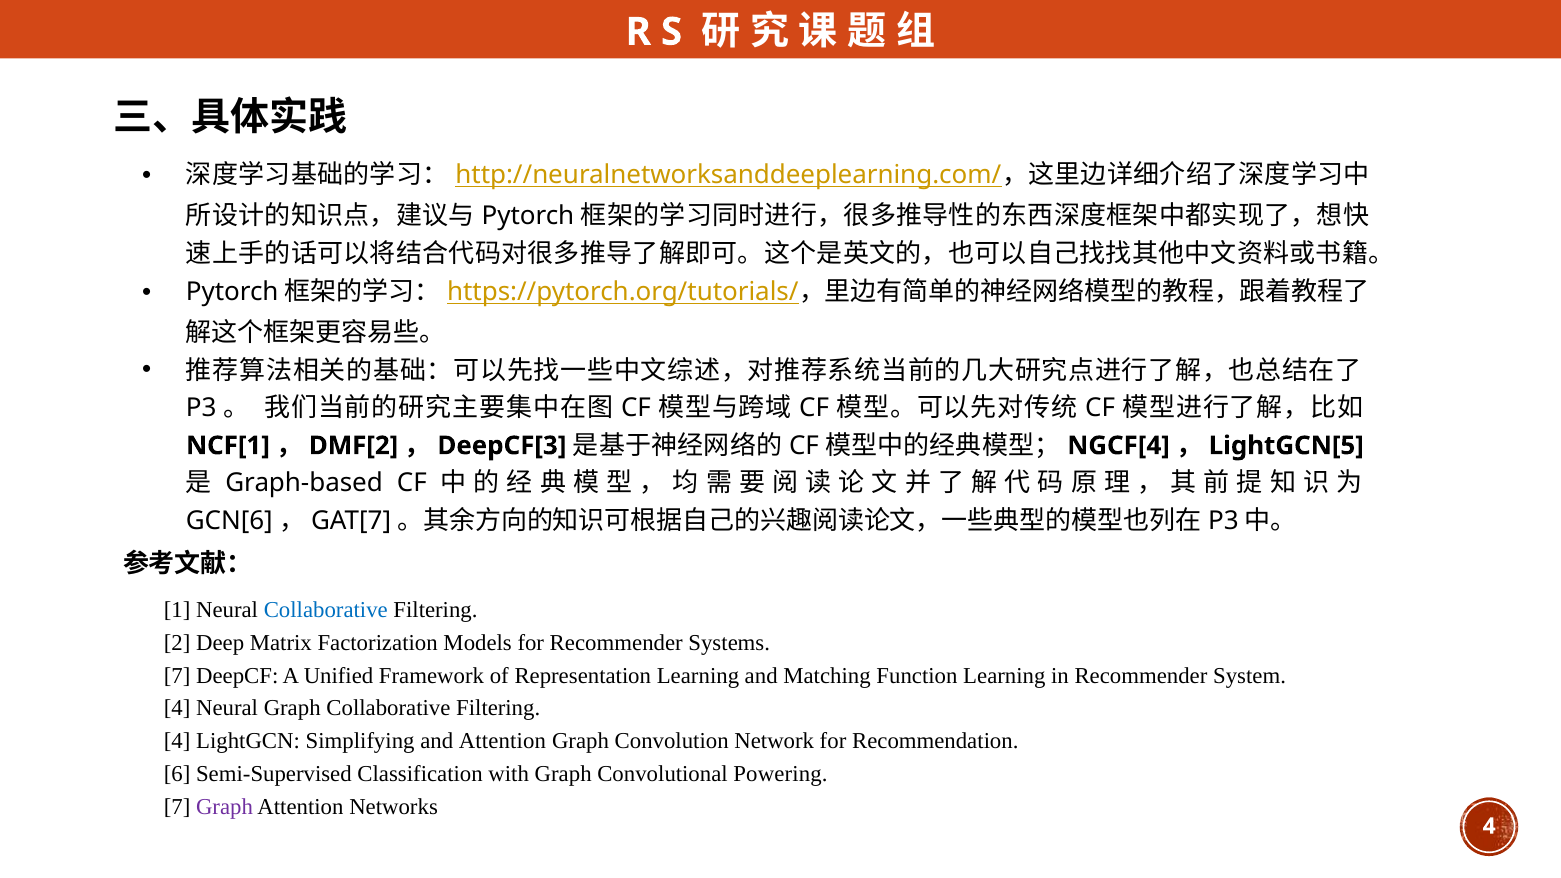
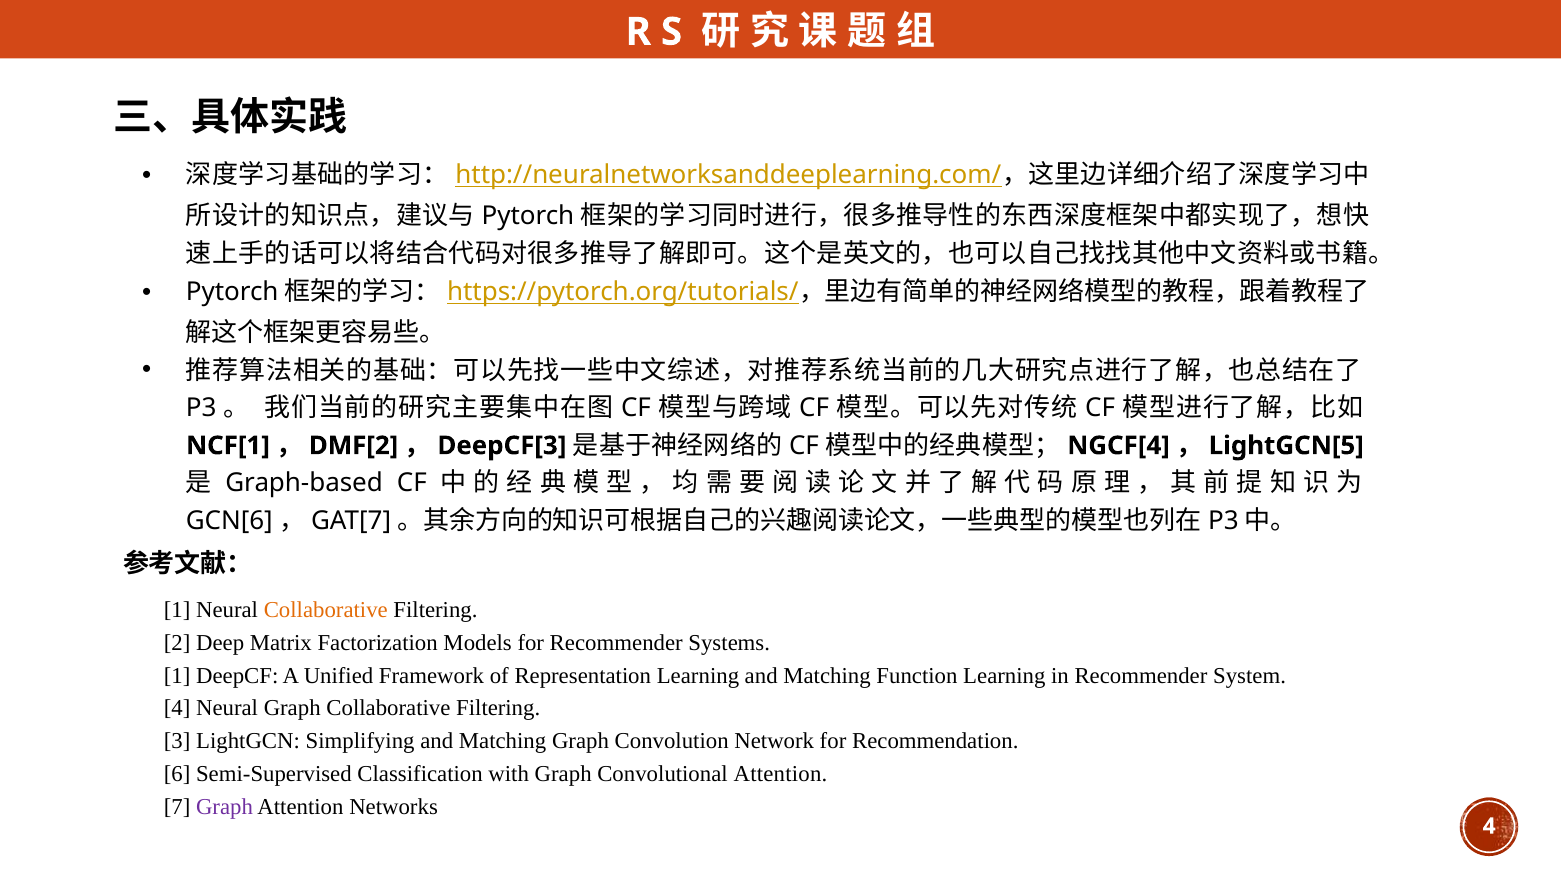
Collaborative at (326, 610) colour: blue -> orange
7 at (177, 676): 7 -> 1
4 at (177, 741): 4 -> 3
Simplifying and Attention: Attention -> Matching
Convolutional Powering: Powering -> Attention
